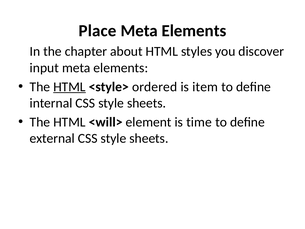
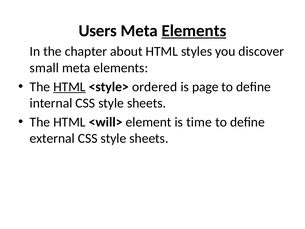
Place: Place -> Users
Elements at (194, 31) underline: none -> present
input: input -> small
item: item -> page
